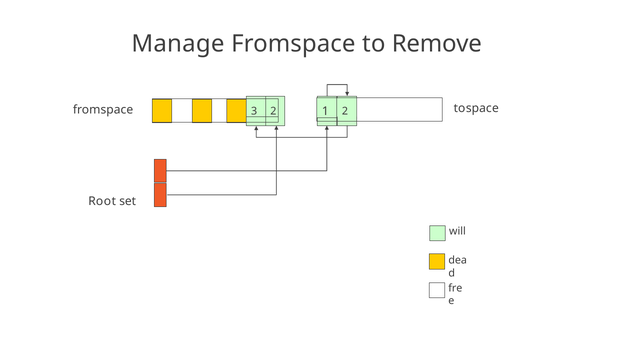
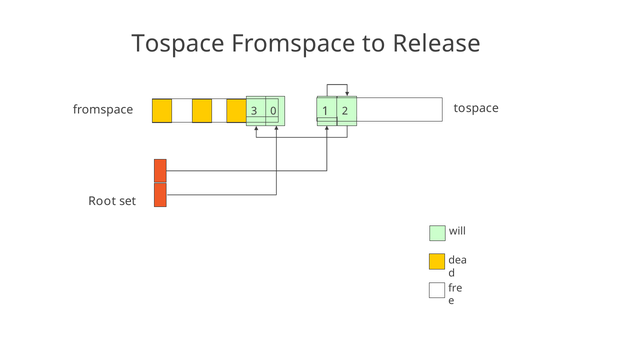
Manage at (178, 44): Manage -> Tospace
Remove: Remove -> Release
3 2: 2 -> 0
